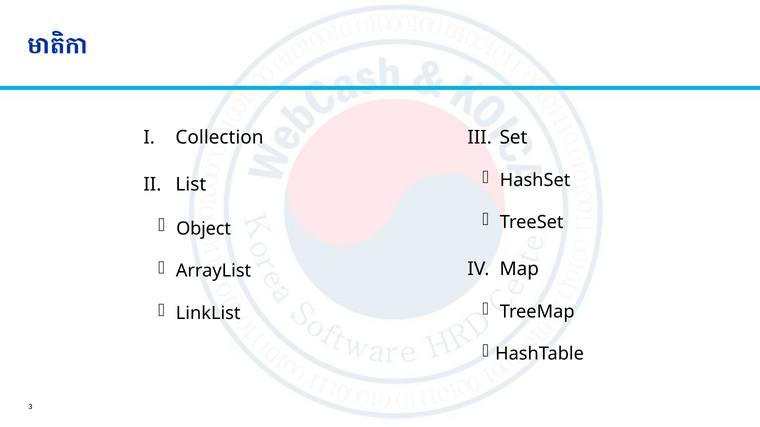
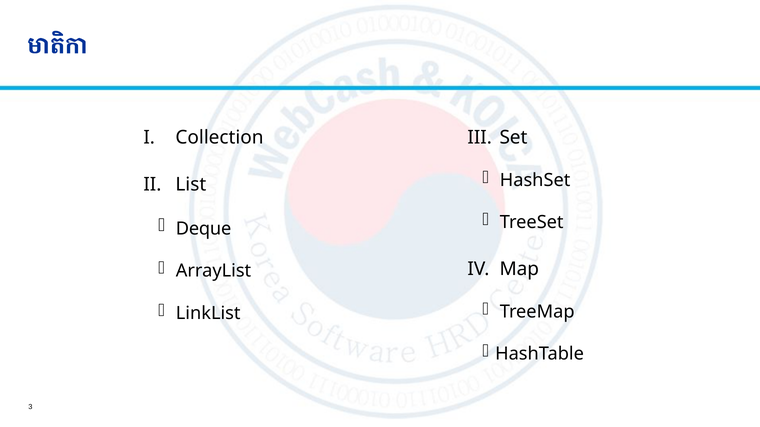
Object: Object -> Deque
